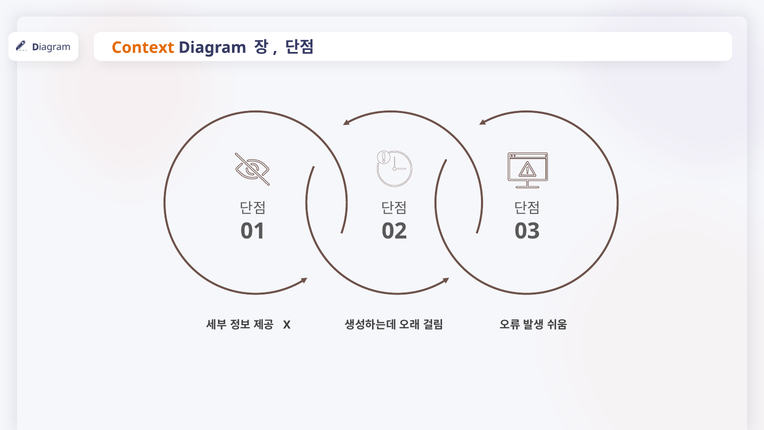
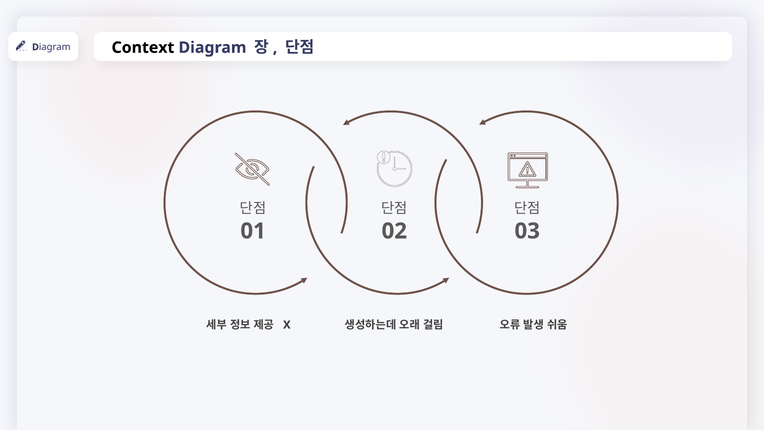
Context colour: orange -> black
